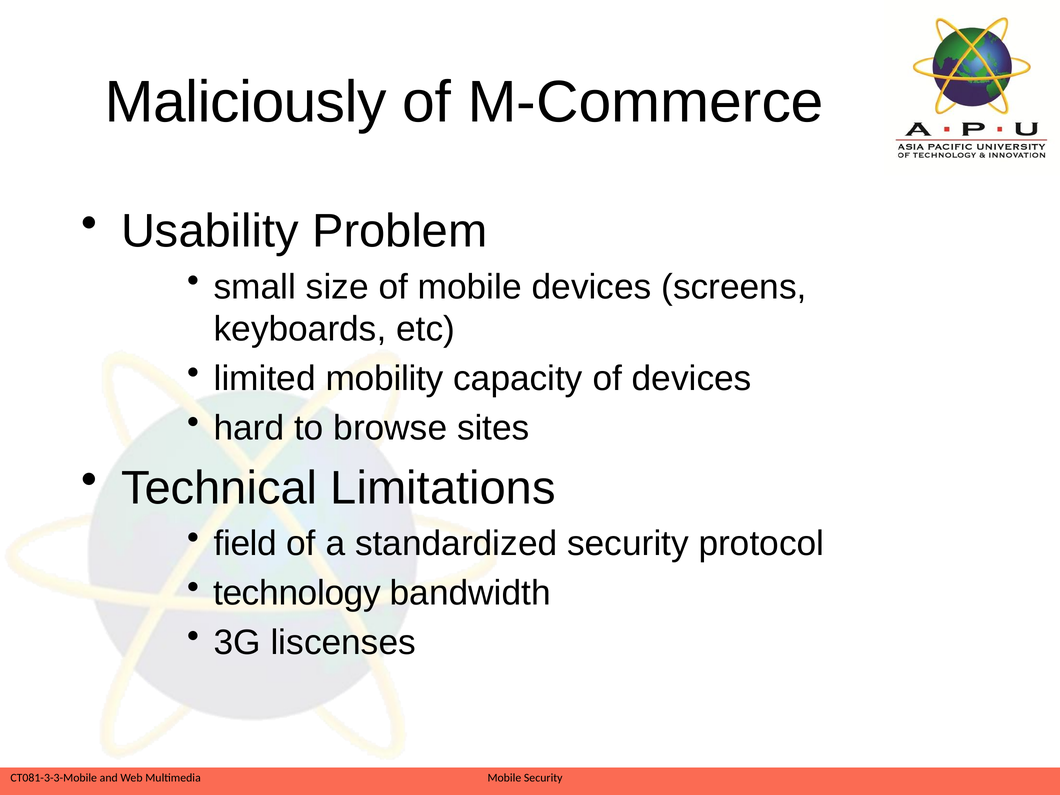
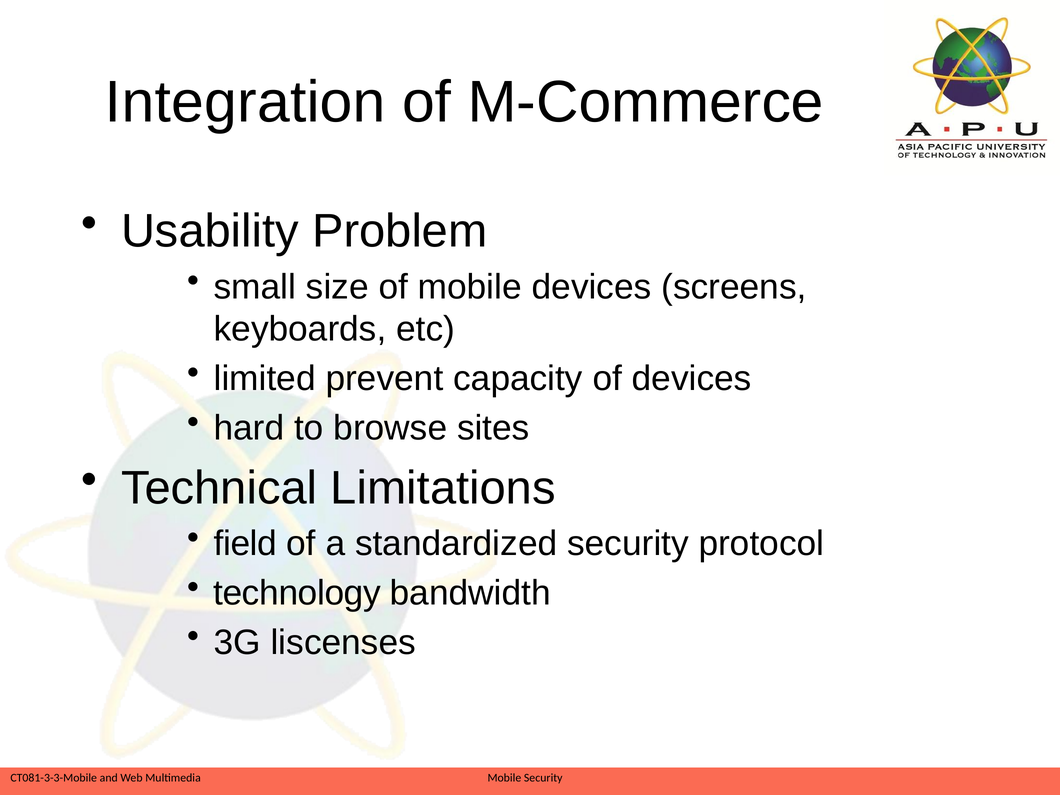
Maliciously: Maliciously -> Integration
mobility: mobility -> prevent
